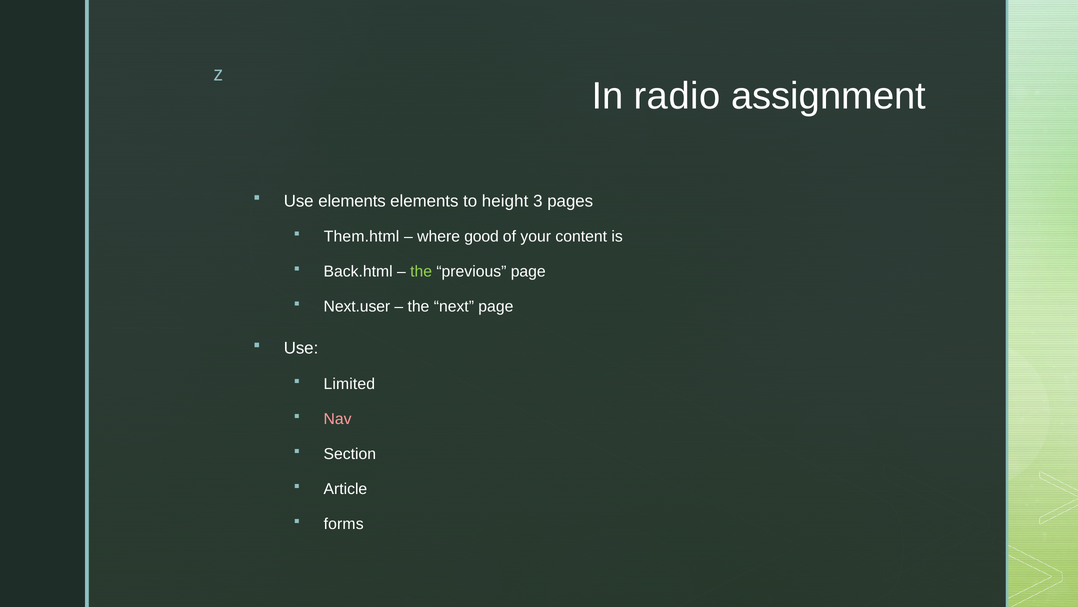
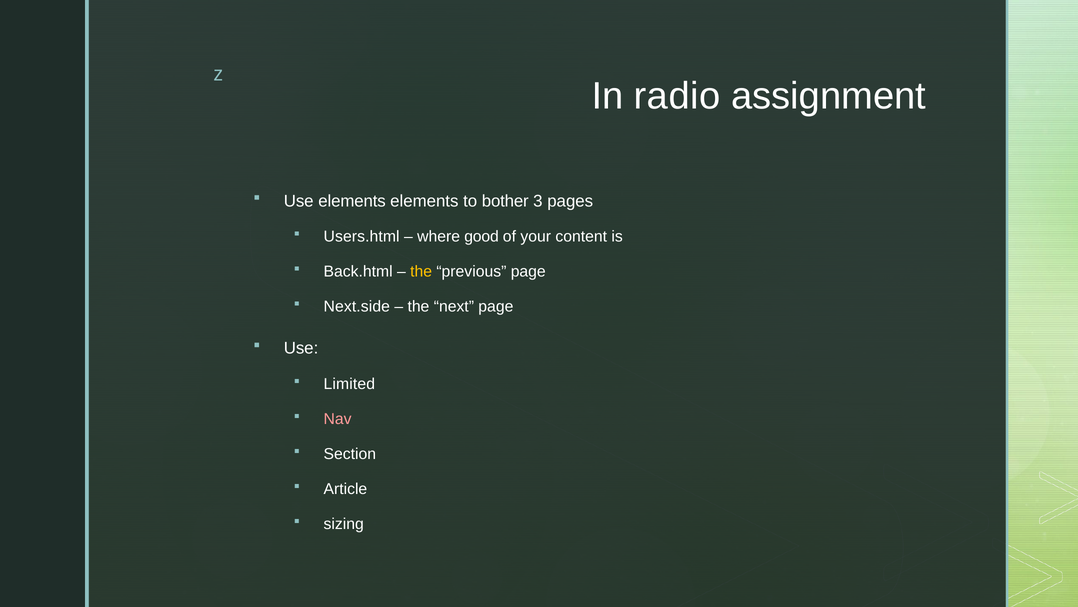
height: height -> bother
Them.html: Them.html -> Users.html
the at (421, 271) colour: light green -> yellow
Next.user: Next.user -> Next.side
forms: forms -> sizing
